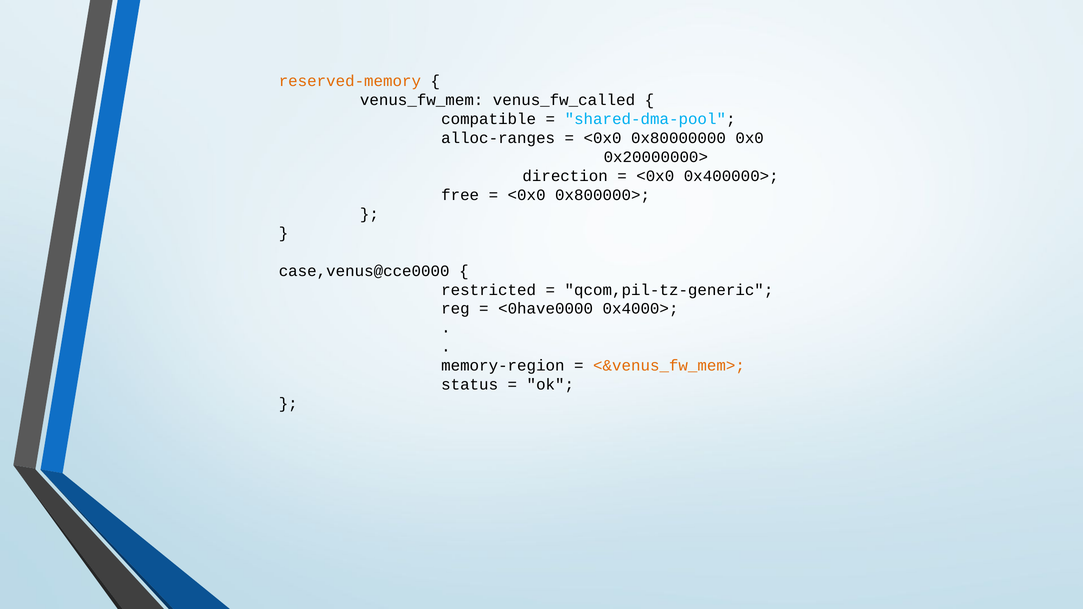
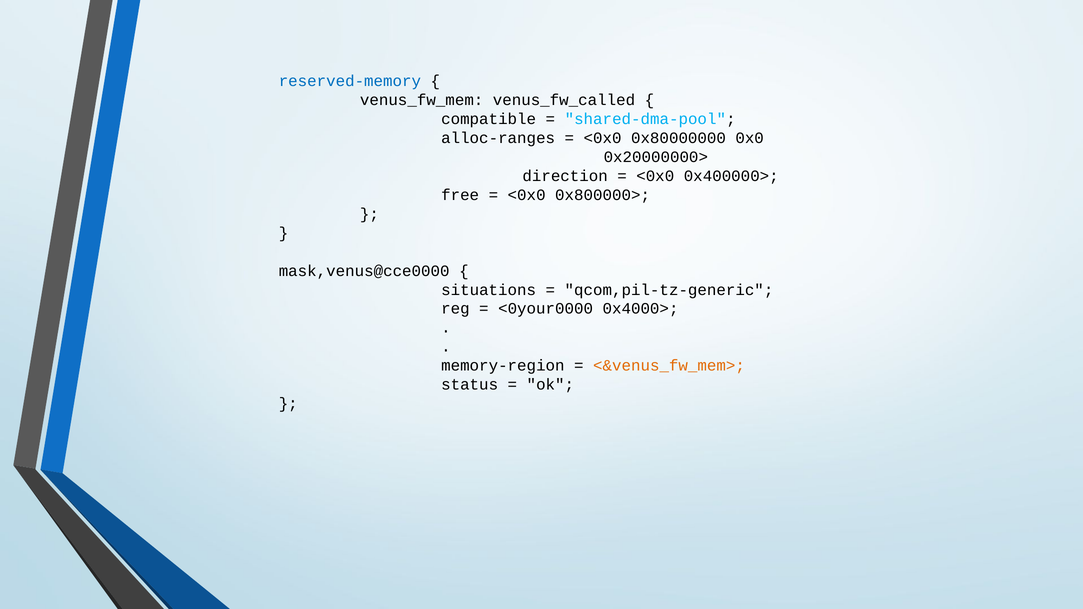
reserved-memory colour: orange -> blue
case,venus@cce0000: case,venus@cce0000 -> mask,venus@cce0000
restricted: restricted -> situations
<0have0000: <0have0000 -> <0your0000
